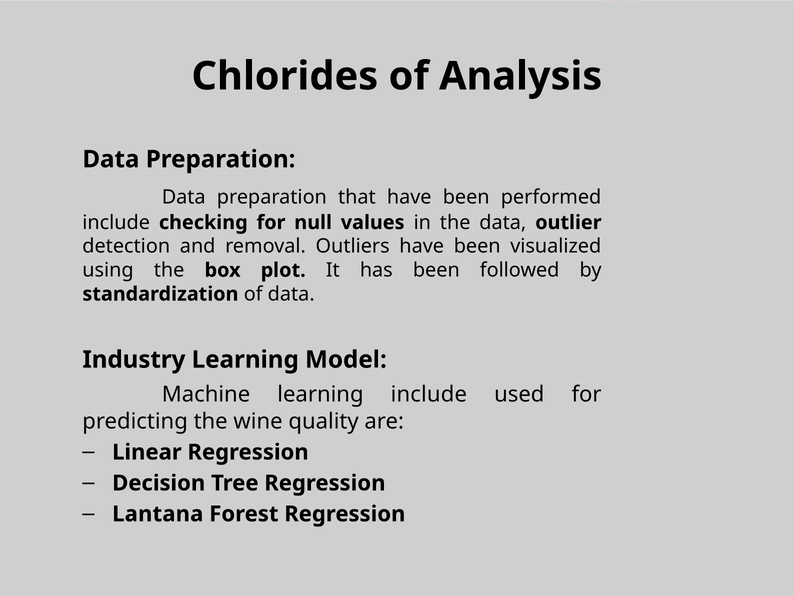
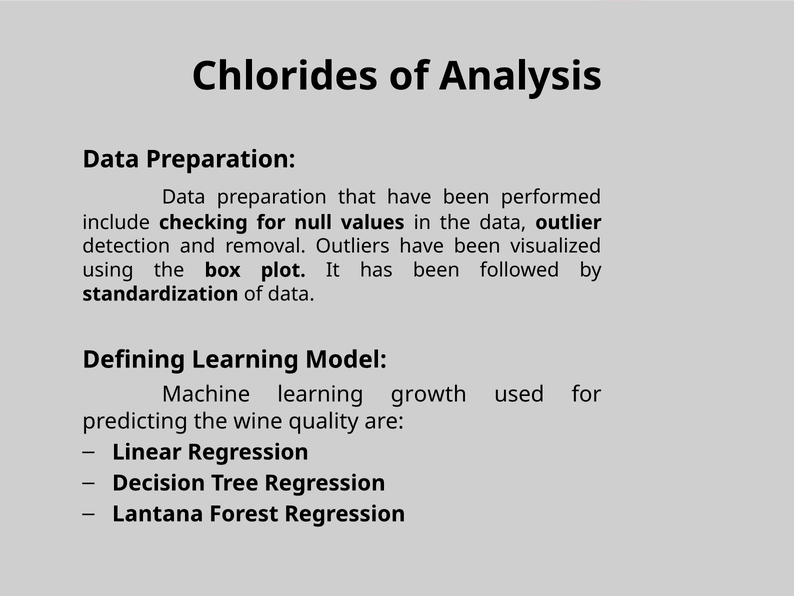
Industry: Industry -> Defining
learning include: include -> growth
